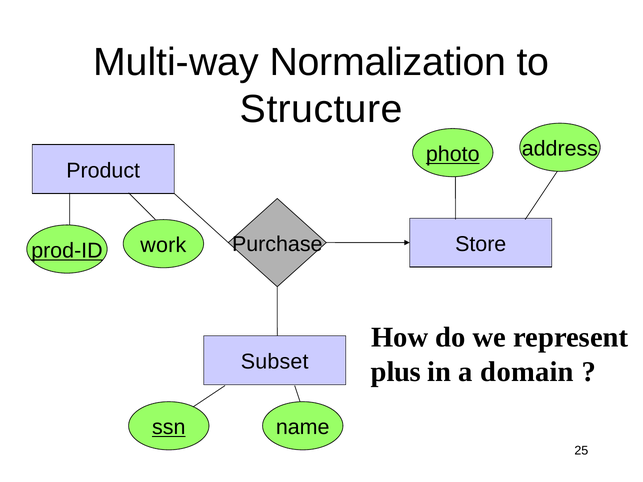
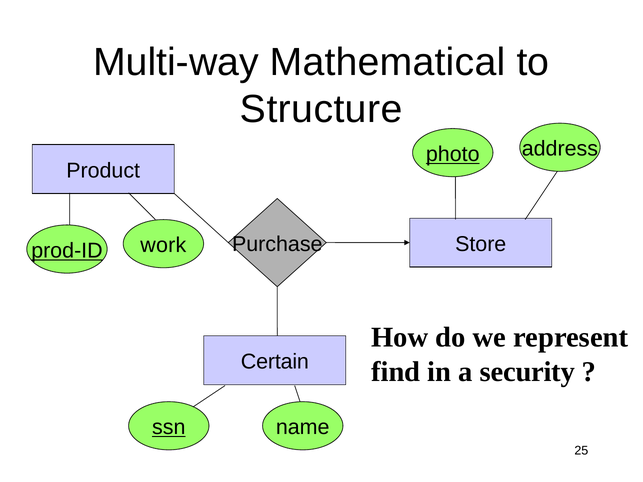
Normalization: Normalization -> Mathematical
Subset: Subset -> Certain
plus: plus -> find
domain: domain -> security
